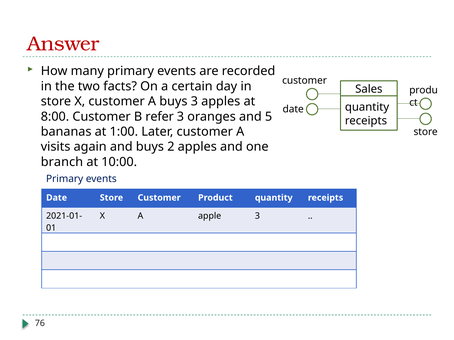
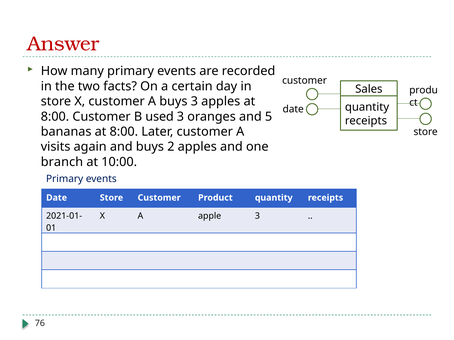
refer: refer -> used
bananas at 1:00: 1:00 -> 8:00
